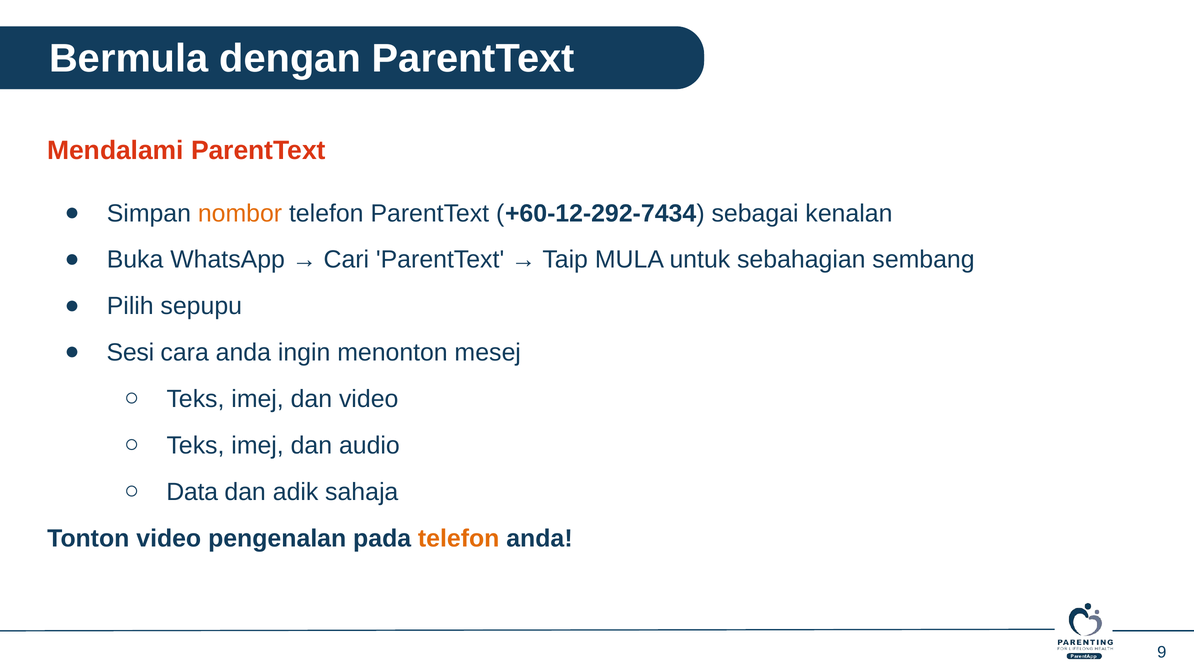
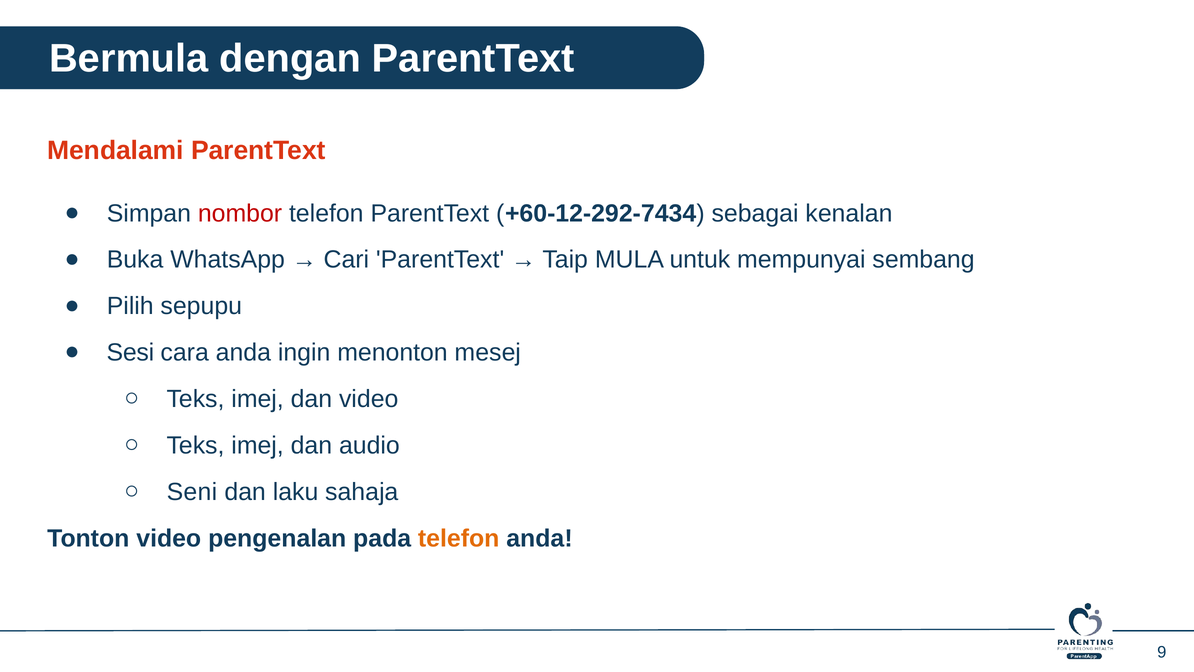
nombor colour: orange -> red
sebahagian: sebahagian -> mempunyai
Data: Data -> Seni
adik: adik -> laku
